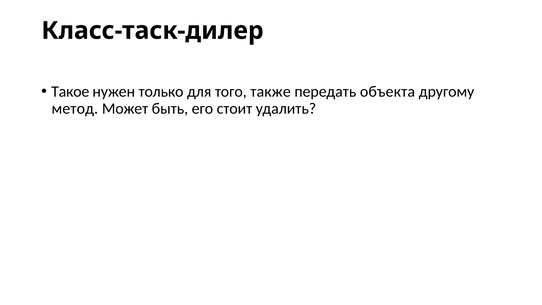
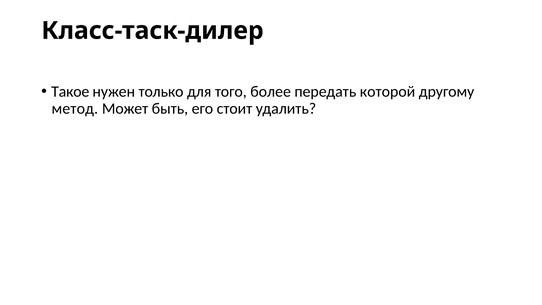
также: также -> более
объекта: объекта -> которой
